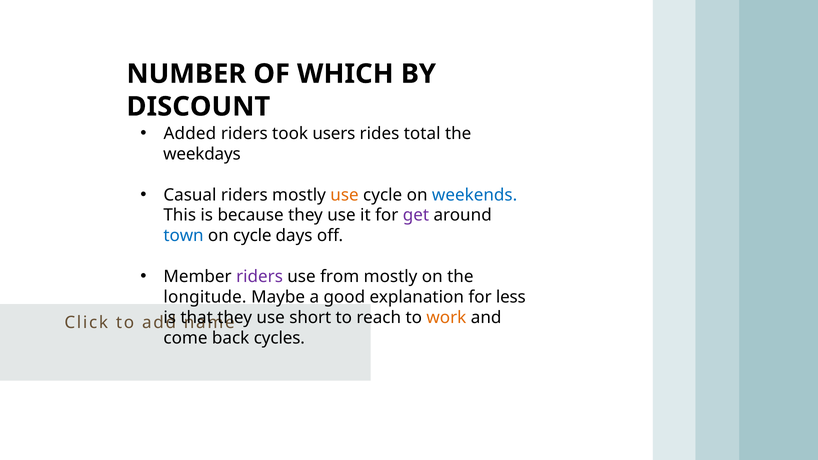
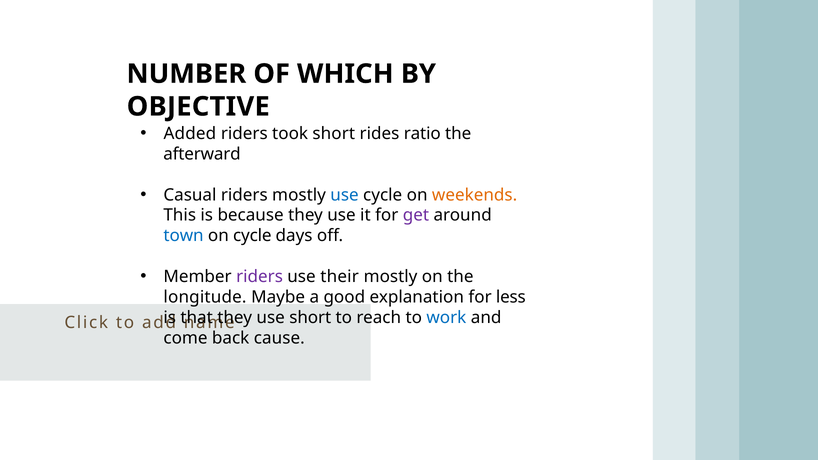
DISCOUNT: DISCOUNT -> OBJECTIVE
took users: users -> short
total: total -> ratio
weekdays: weekdays -> afterward
use at (345, 195) colour: orange -> blue
weekends colour: blue -> orange
from: from -> their
work colour: orange -> blue
cycles: cycles -> cause
